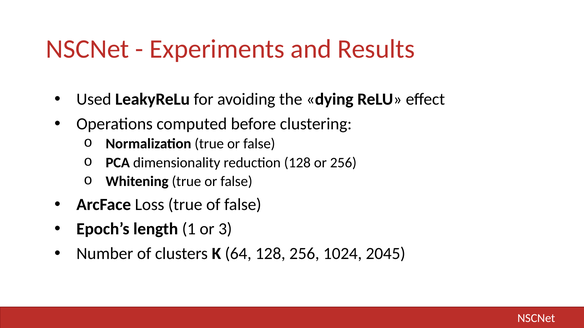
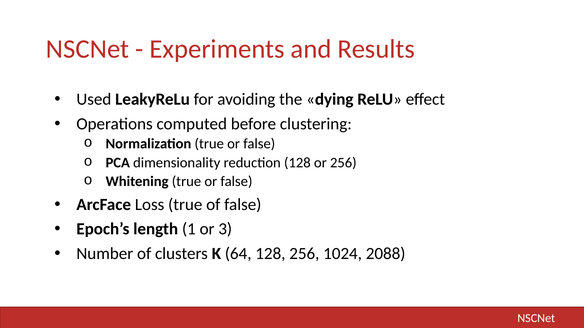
2045: 2045 -> 2088
